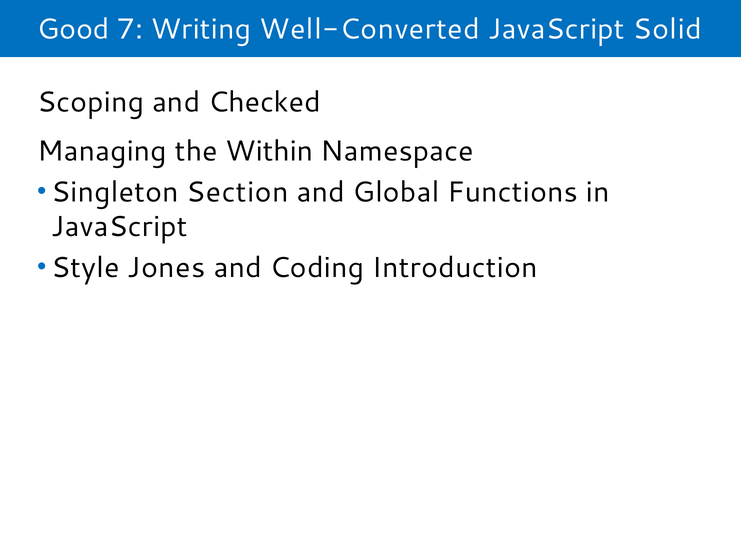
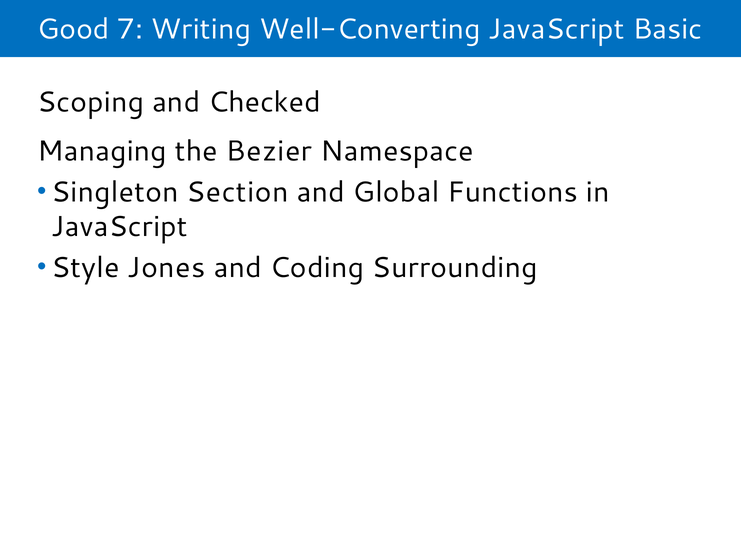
Well-Converted: Well-Converted -> Well-Converting
Solid: Solid -> Basic
Within: Within -> Bezier
Introduction: Introduction -> Surrounding
